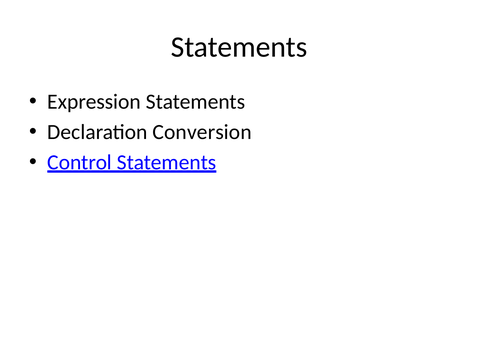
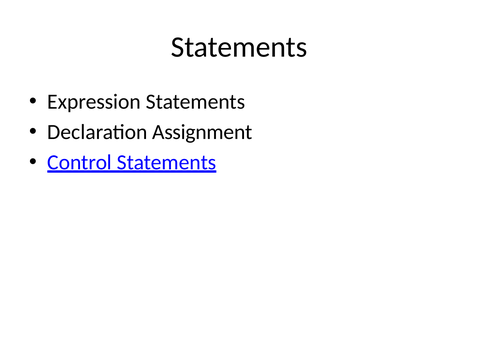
Conversion: Conversion -> Assignment
